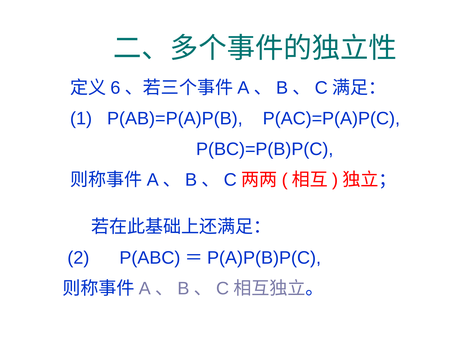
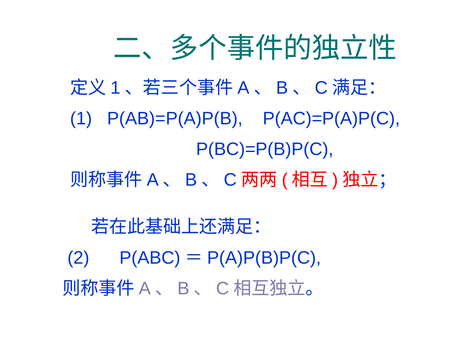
6 at (116, 88): 6 -> 1
